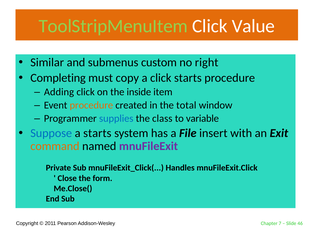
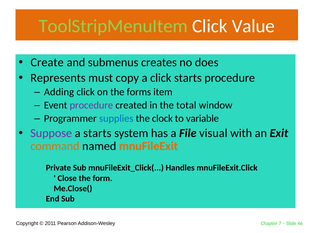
Similar: Similar -> Create
custom: custom -> creates
right: right -> does
Completing: Completing -> Represents
inside: inside -> forms
procedure at (91, 105) colour: orange -> purple
class: class -> clock
Suppose colour: blue -> purple
insert: insert -> visual
mnuFileExit colour: purple -> orange
